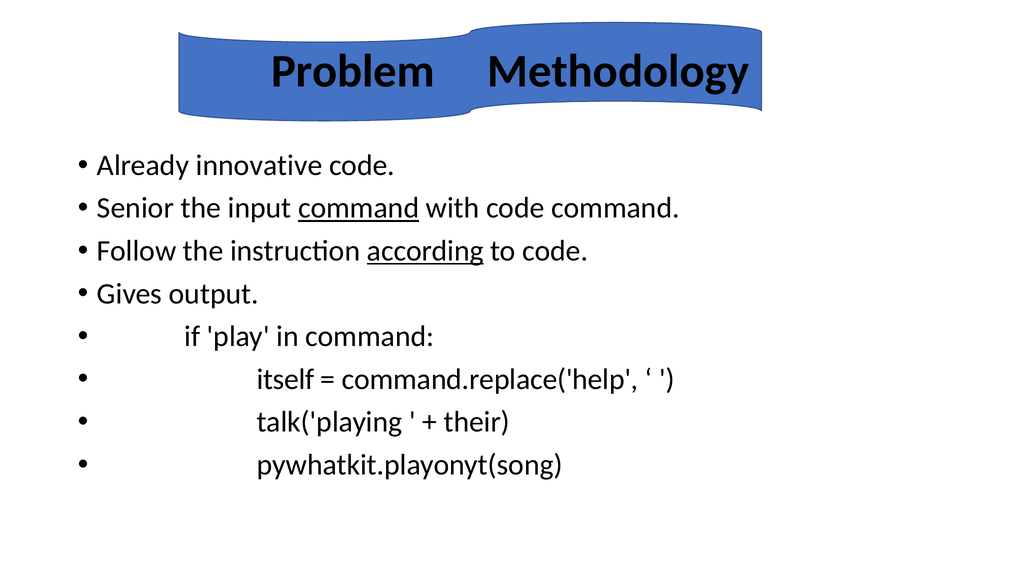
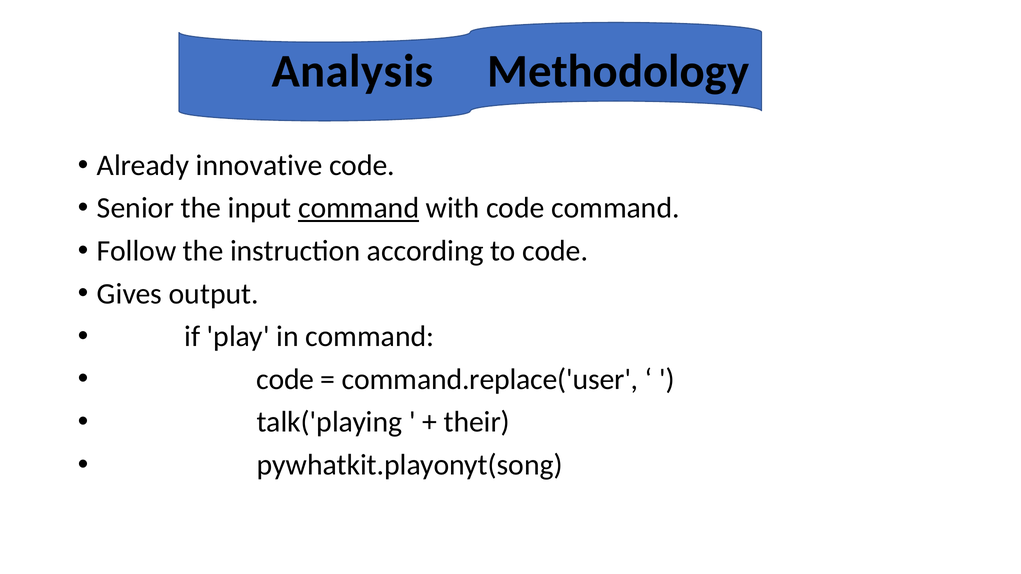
Problem: Problem -> Analysis
according underline: present -> none
itself at (285, 380): itself -> code
command.replace('help: command.replace('help -> command.replace('user
